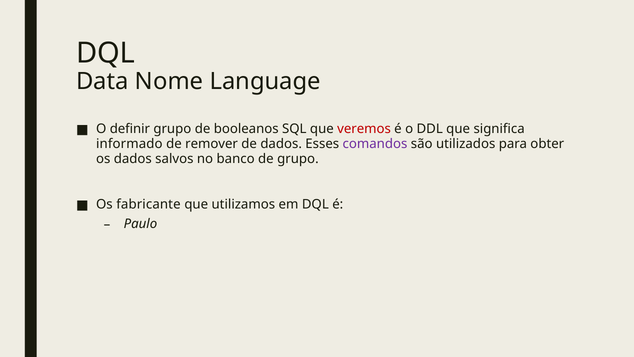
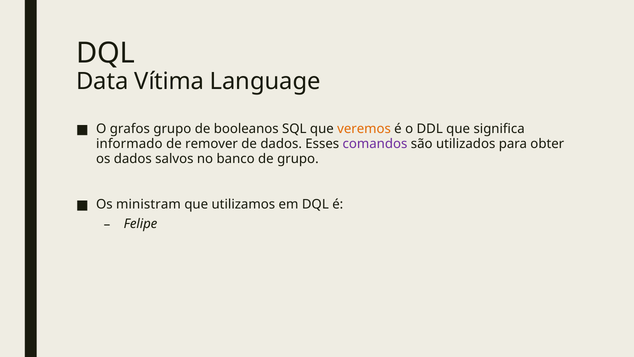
Nome: Nome -> Vítima
definir: definir -> grafos
veremos colour: red -> orange
fabricante: fabricante -> ministram
Paulo: Paulo -> Felipe
